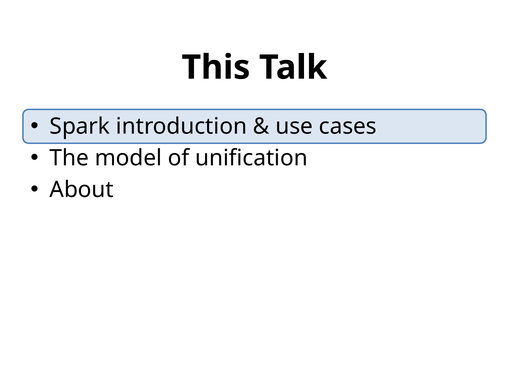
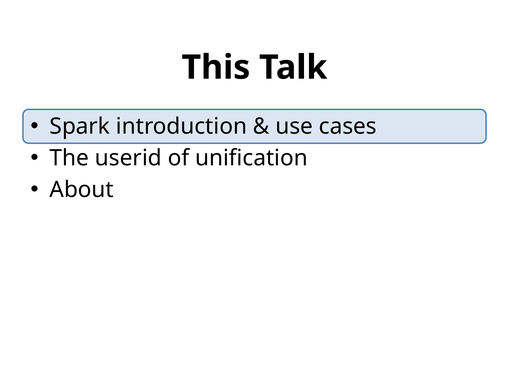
model: model -> userid
